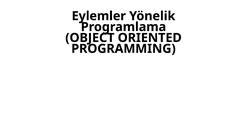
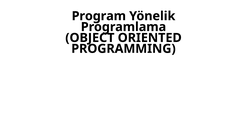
Eylemler: Eylemler -> Program
